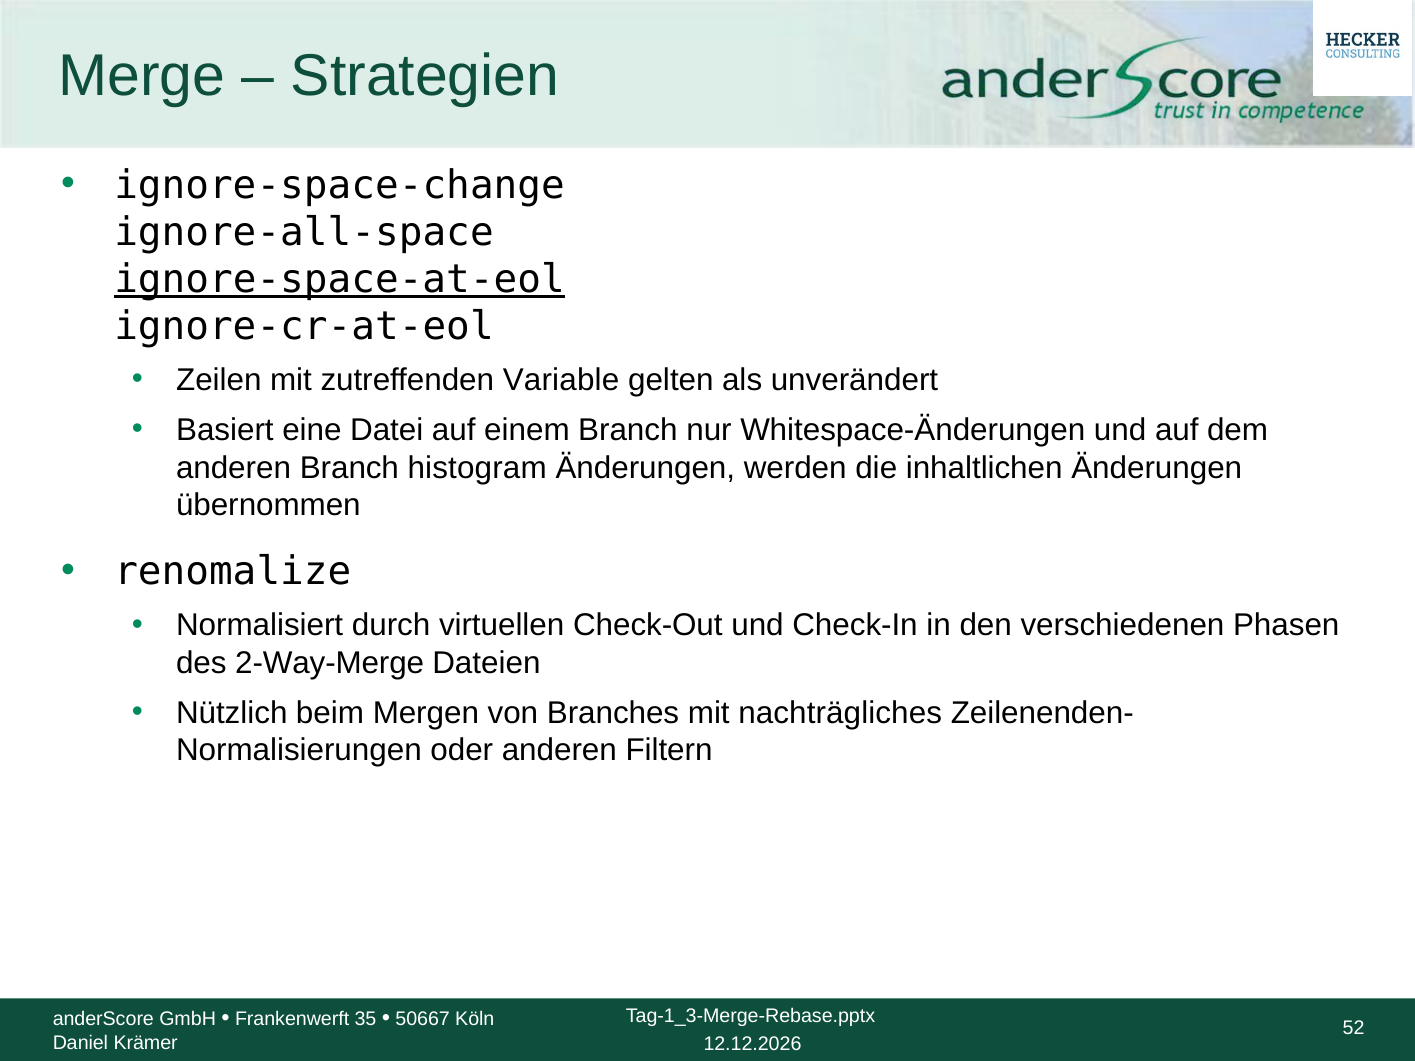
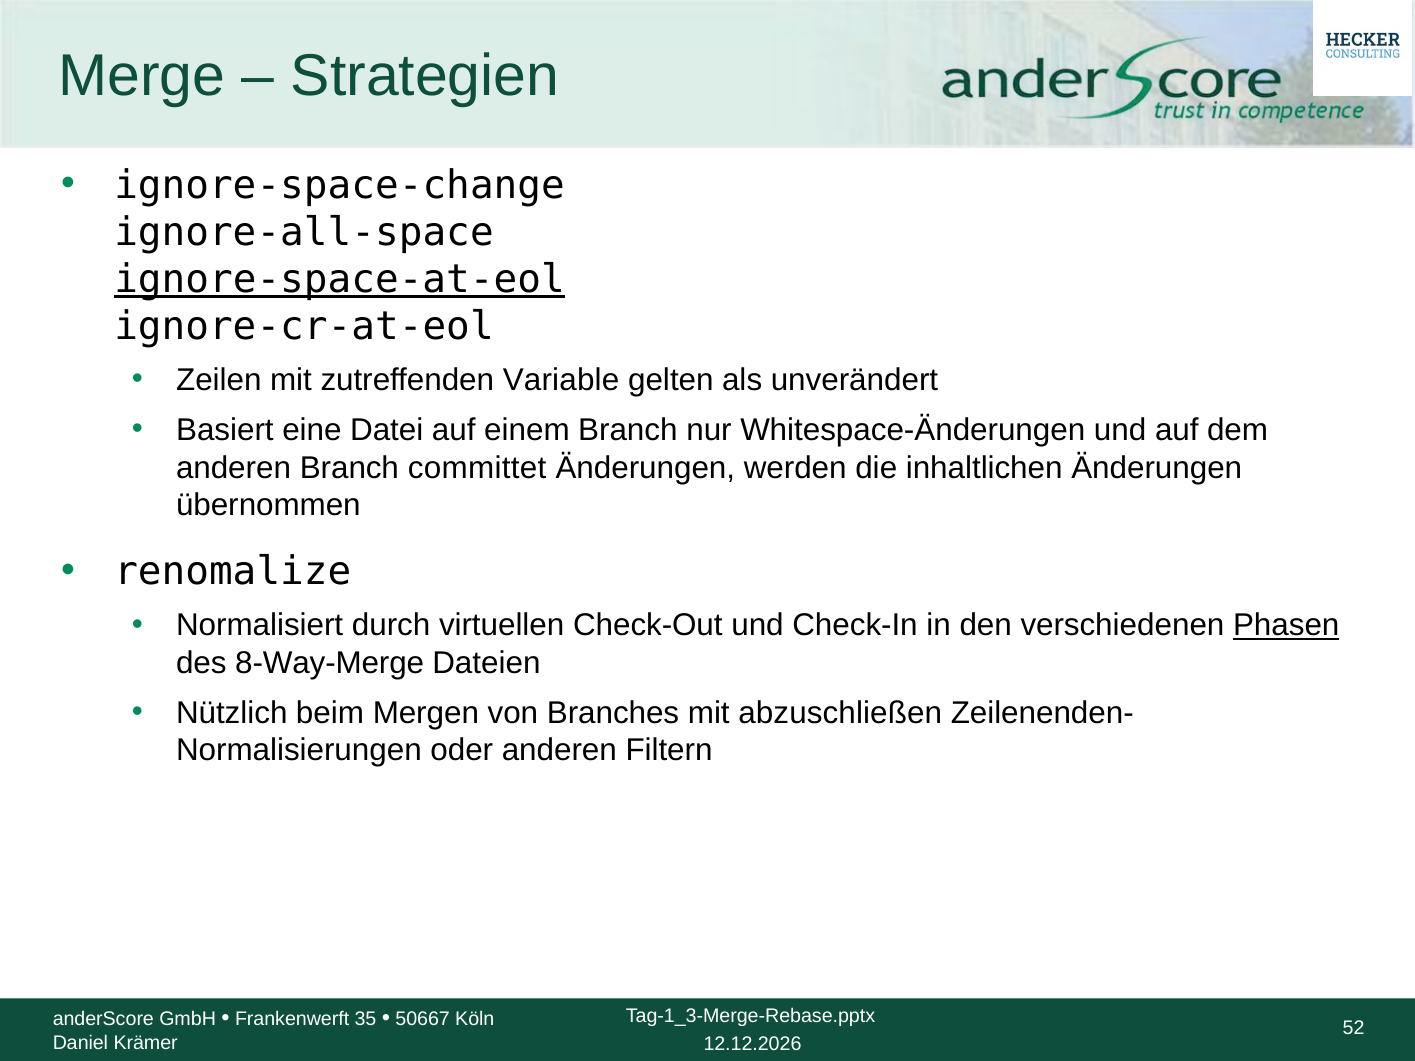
histogram: histogram -> committet
Phasen underline: none -> present
2-Way-Merge: 2-Way-Merge -> 8-Way-Merge
nachträgliches: nachträgliches -> abzuschließen
